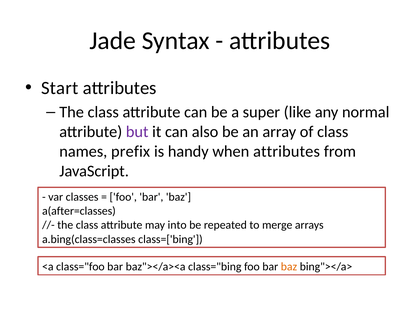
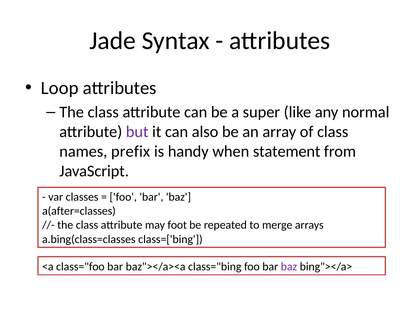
Start: Start -> Loop
when attributes: attributes -> statement
into: into -> foot
baz at (289, 267) colour: orange -> purple
